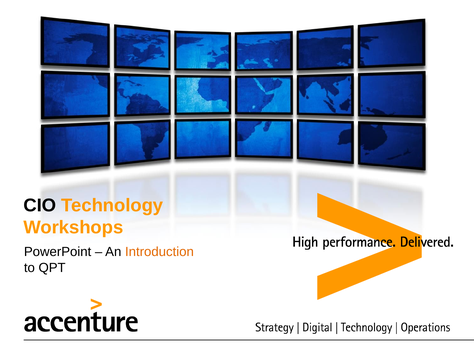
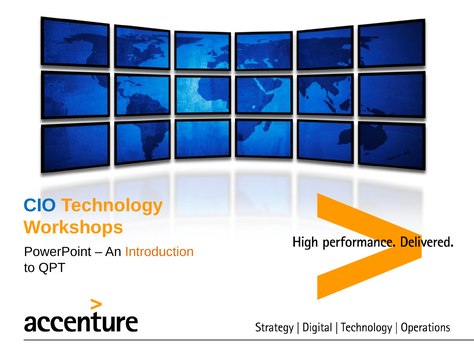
CIO colour: black -> blue
